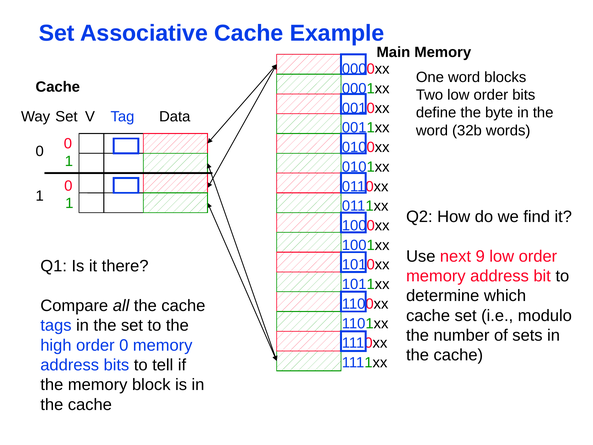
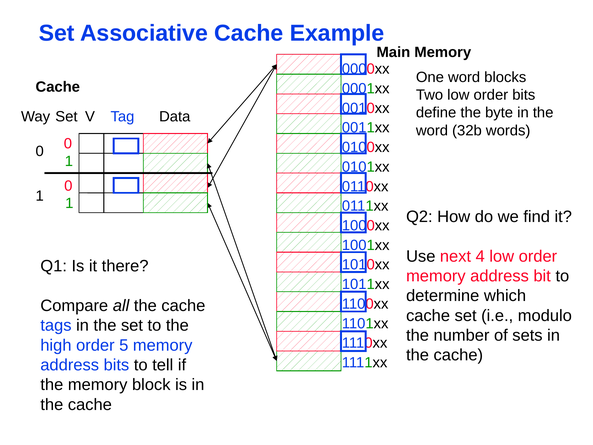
9: 9 -> 4
order 0: 0 -> 5
